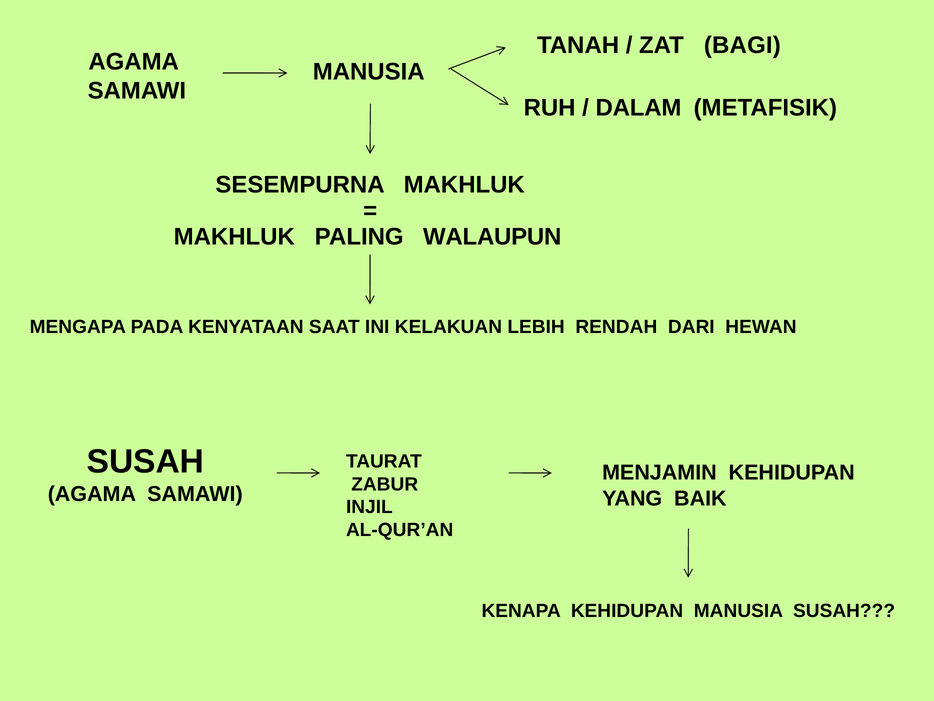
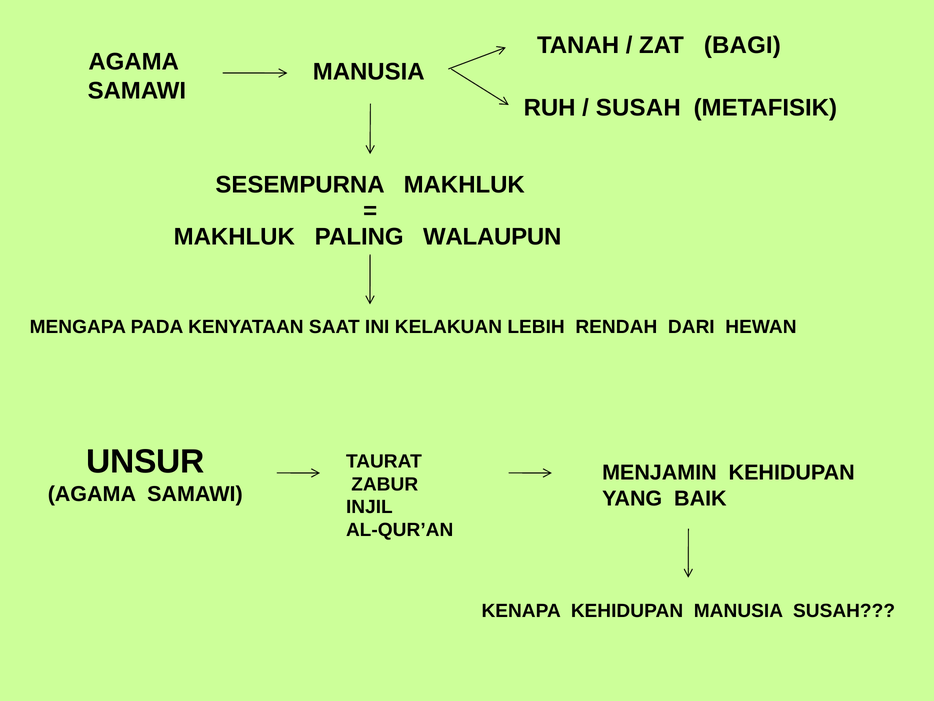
DALAM at (639, 108): DALAM -> SUSAH
SUSAH at (145, 461): SUSAH -> UNSUR
